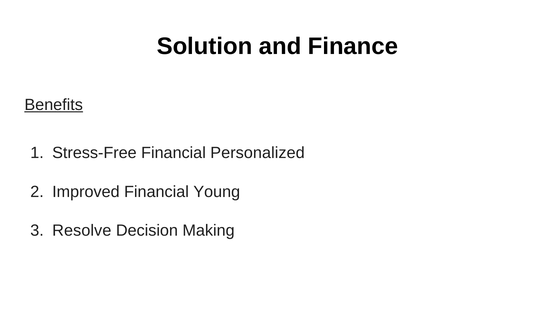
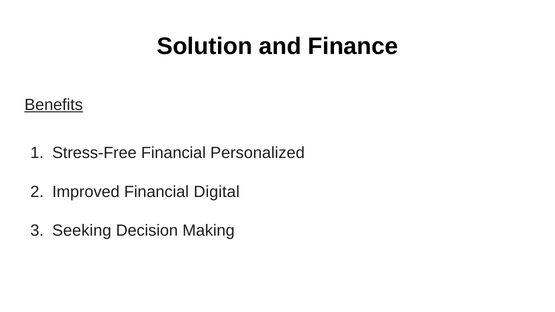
Young: Young -> Digital
Resolve: Resolve -> Seeking
